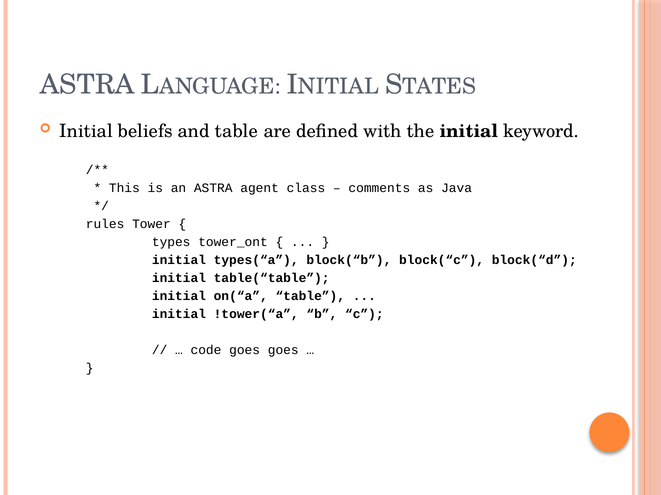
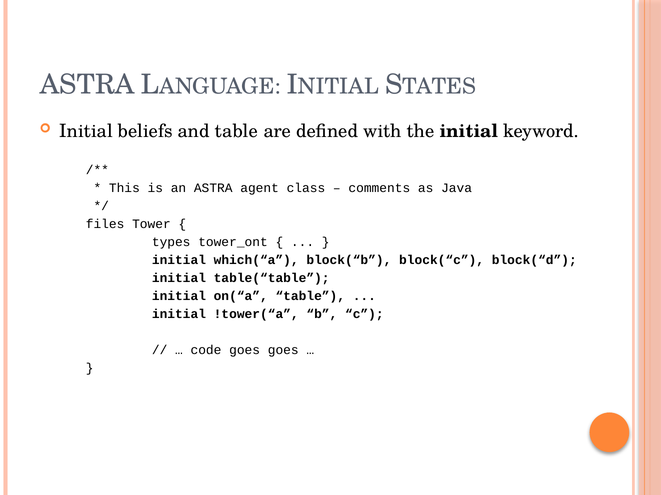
rules: rules -> files
types(“a: types(“a -> which(“a
